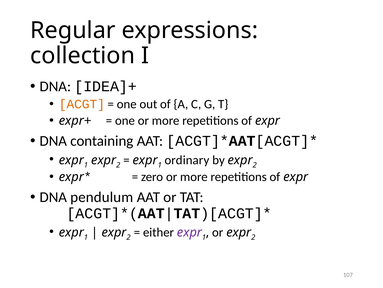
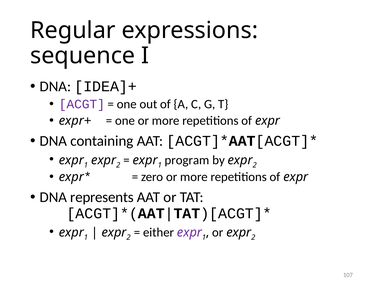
collection: collection -> sequence
ACGT colour: orange -> purple
ordinary: ordinary -> program
pendulum: pendulum -> represents
